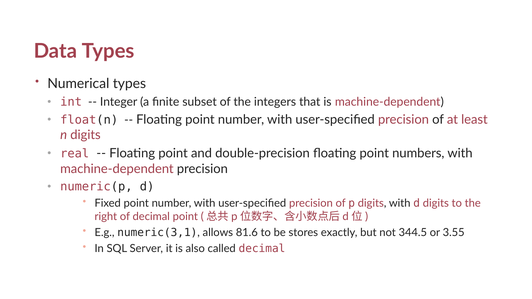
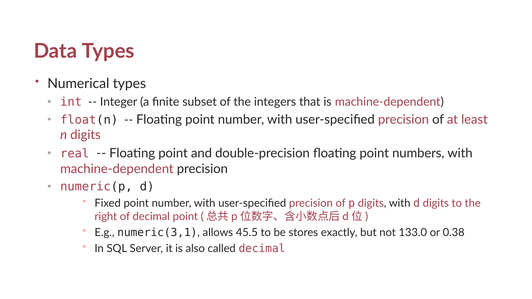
81.6: 81.6 -> 45.5
344.5: 344.5 -> 133.0
3.55: 3.55 -> 0.38
